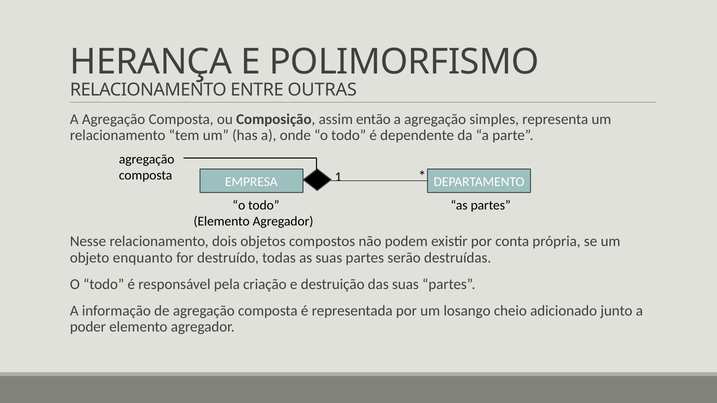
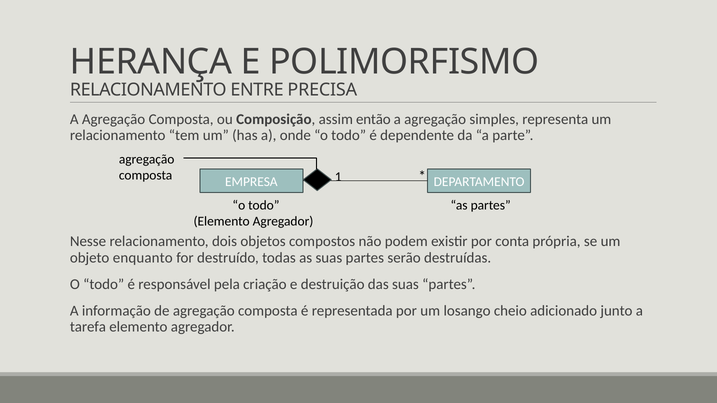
OUTRAS: OUTRAS -> PRECISA
poder: poder -> tarefa
